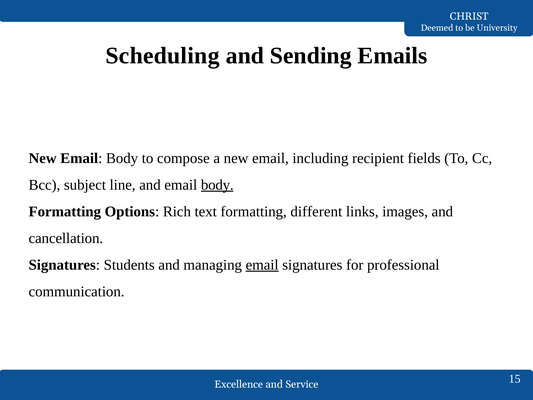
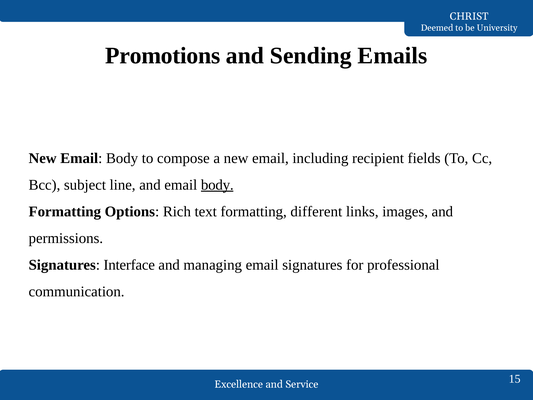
Scheduling: Scheduling -> Promotions
cancellation: cancellation -> permissions
Students: Students -> Interface
email at (262, 265) underline: present -> none
